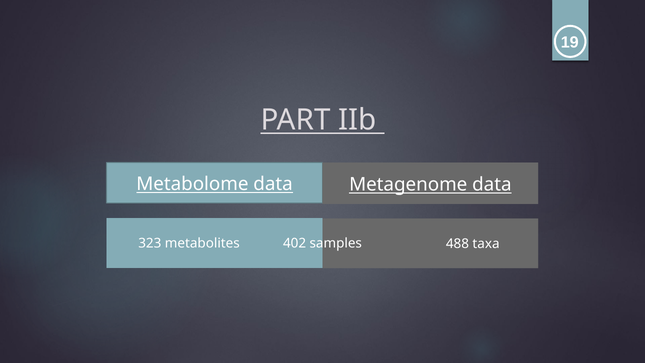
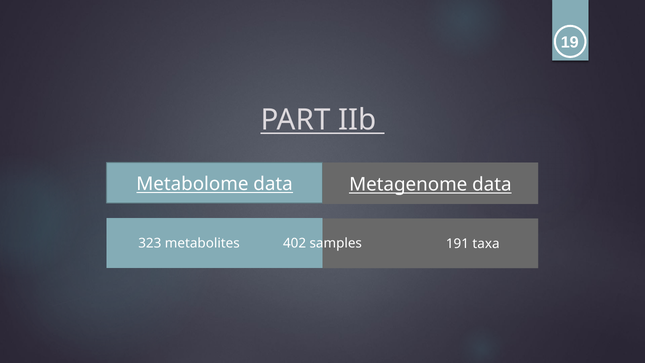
488: 488 -> 191
